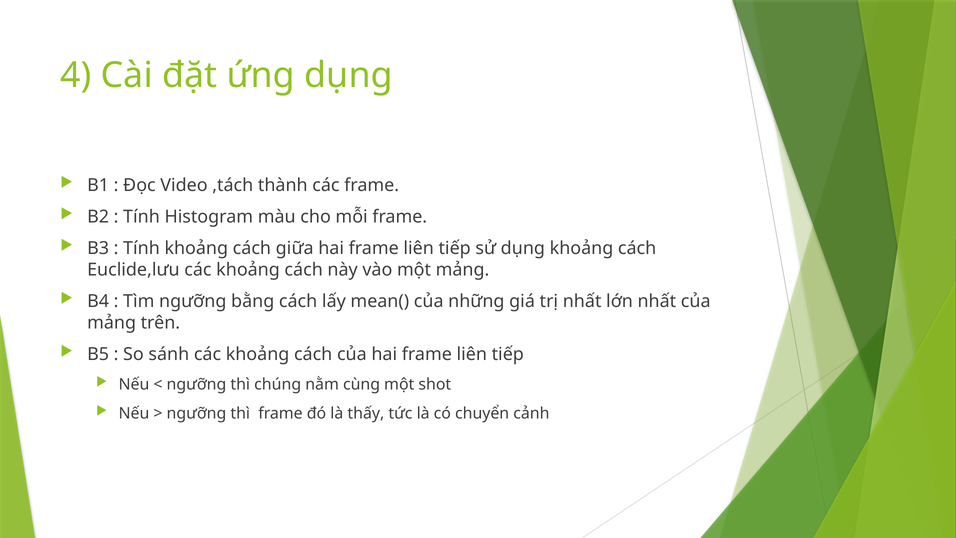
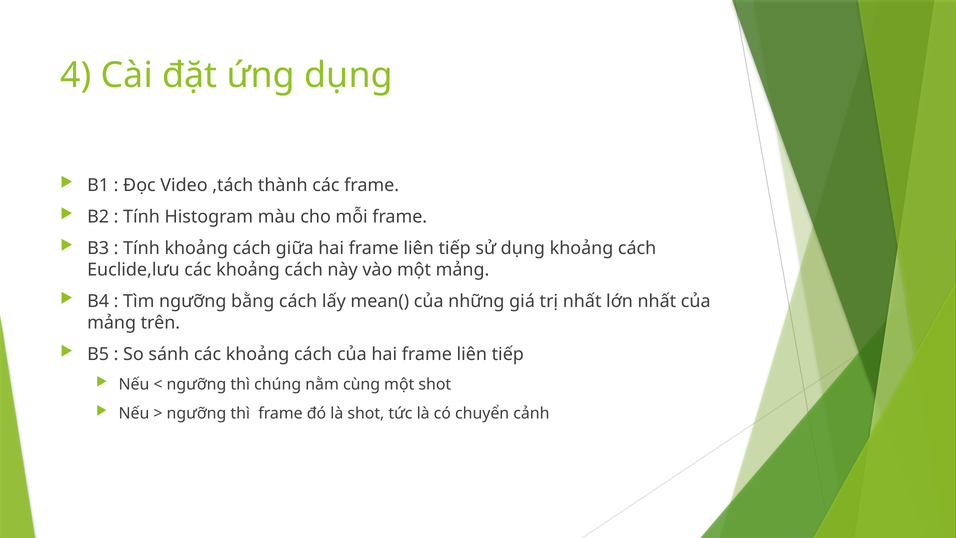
là thấy: thấy -> shot
